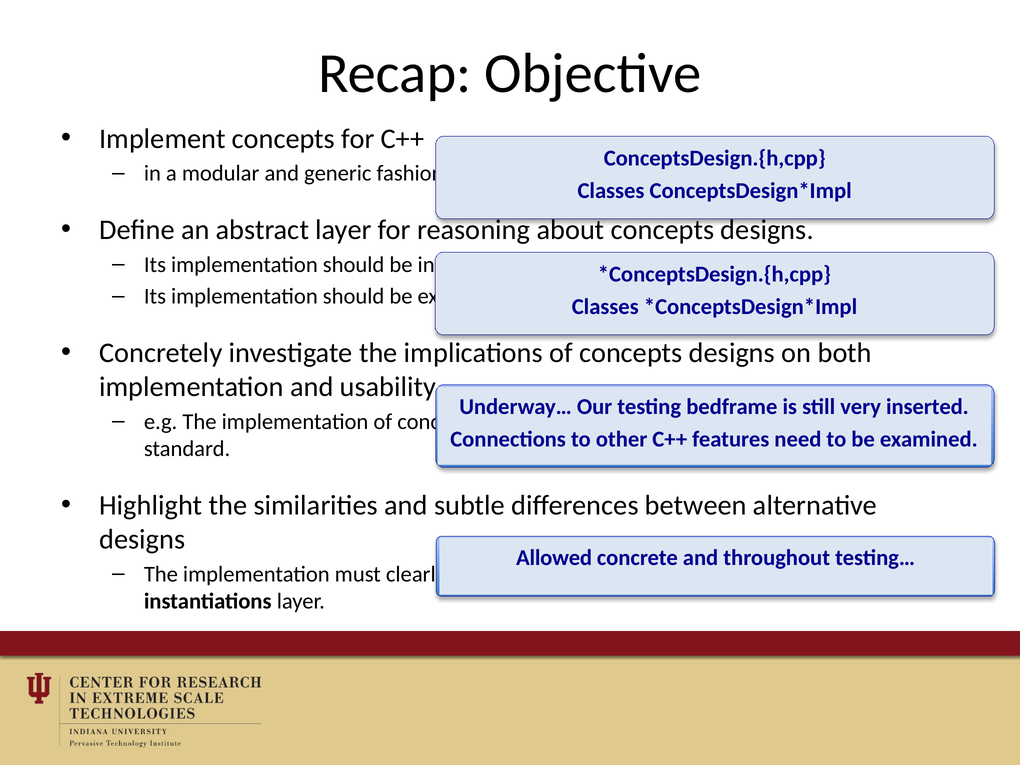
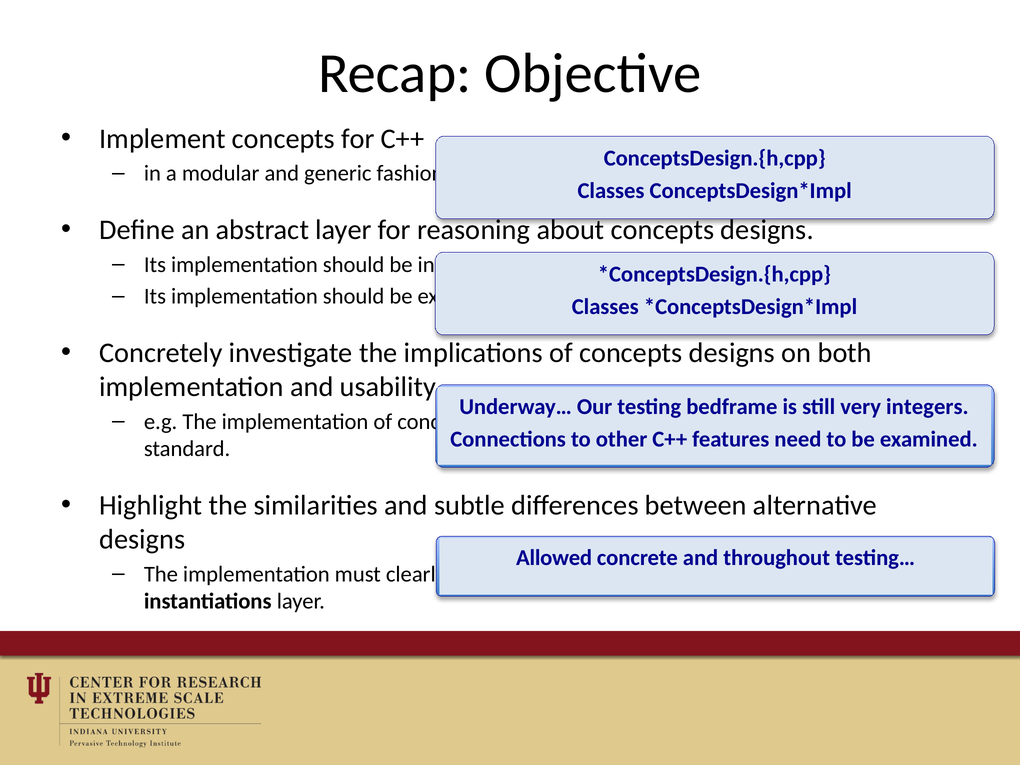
inserted: inserted -> integers
